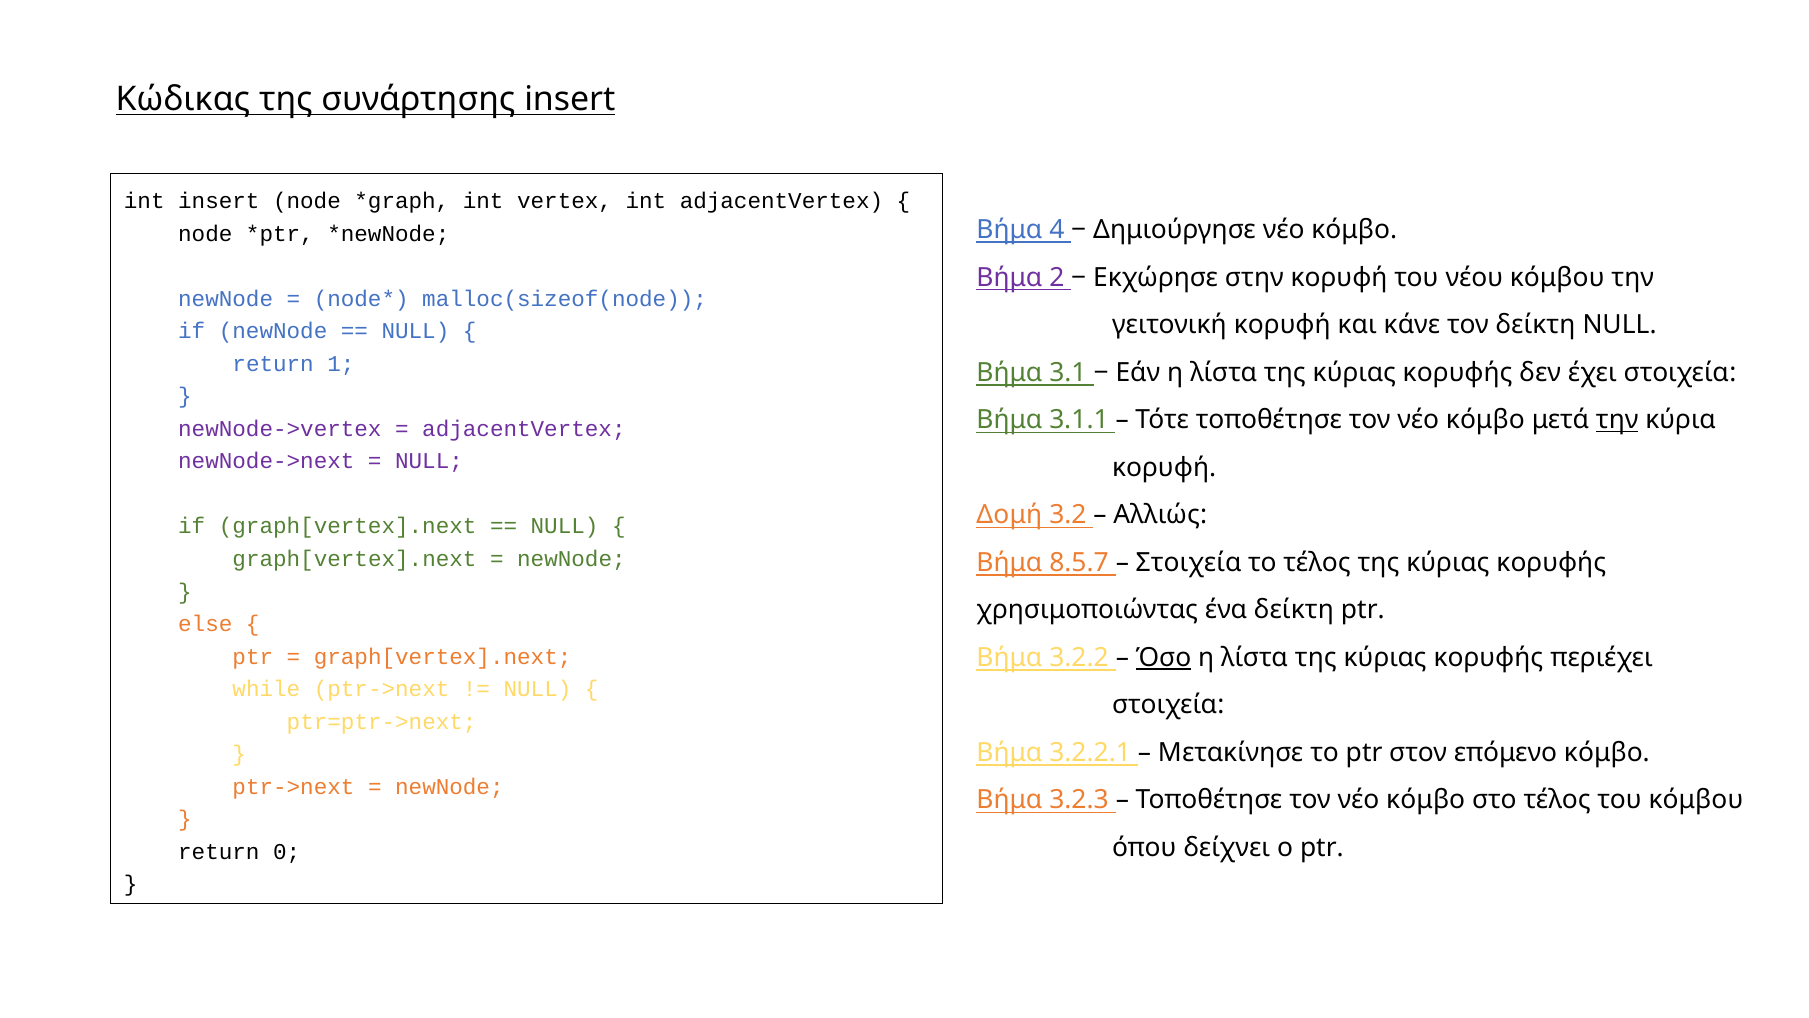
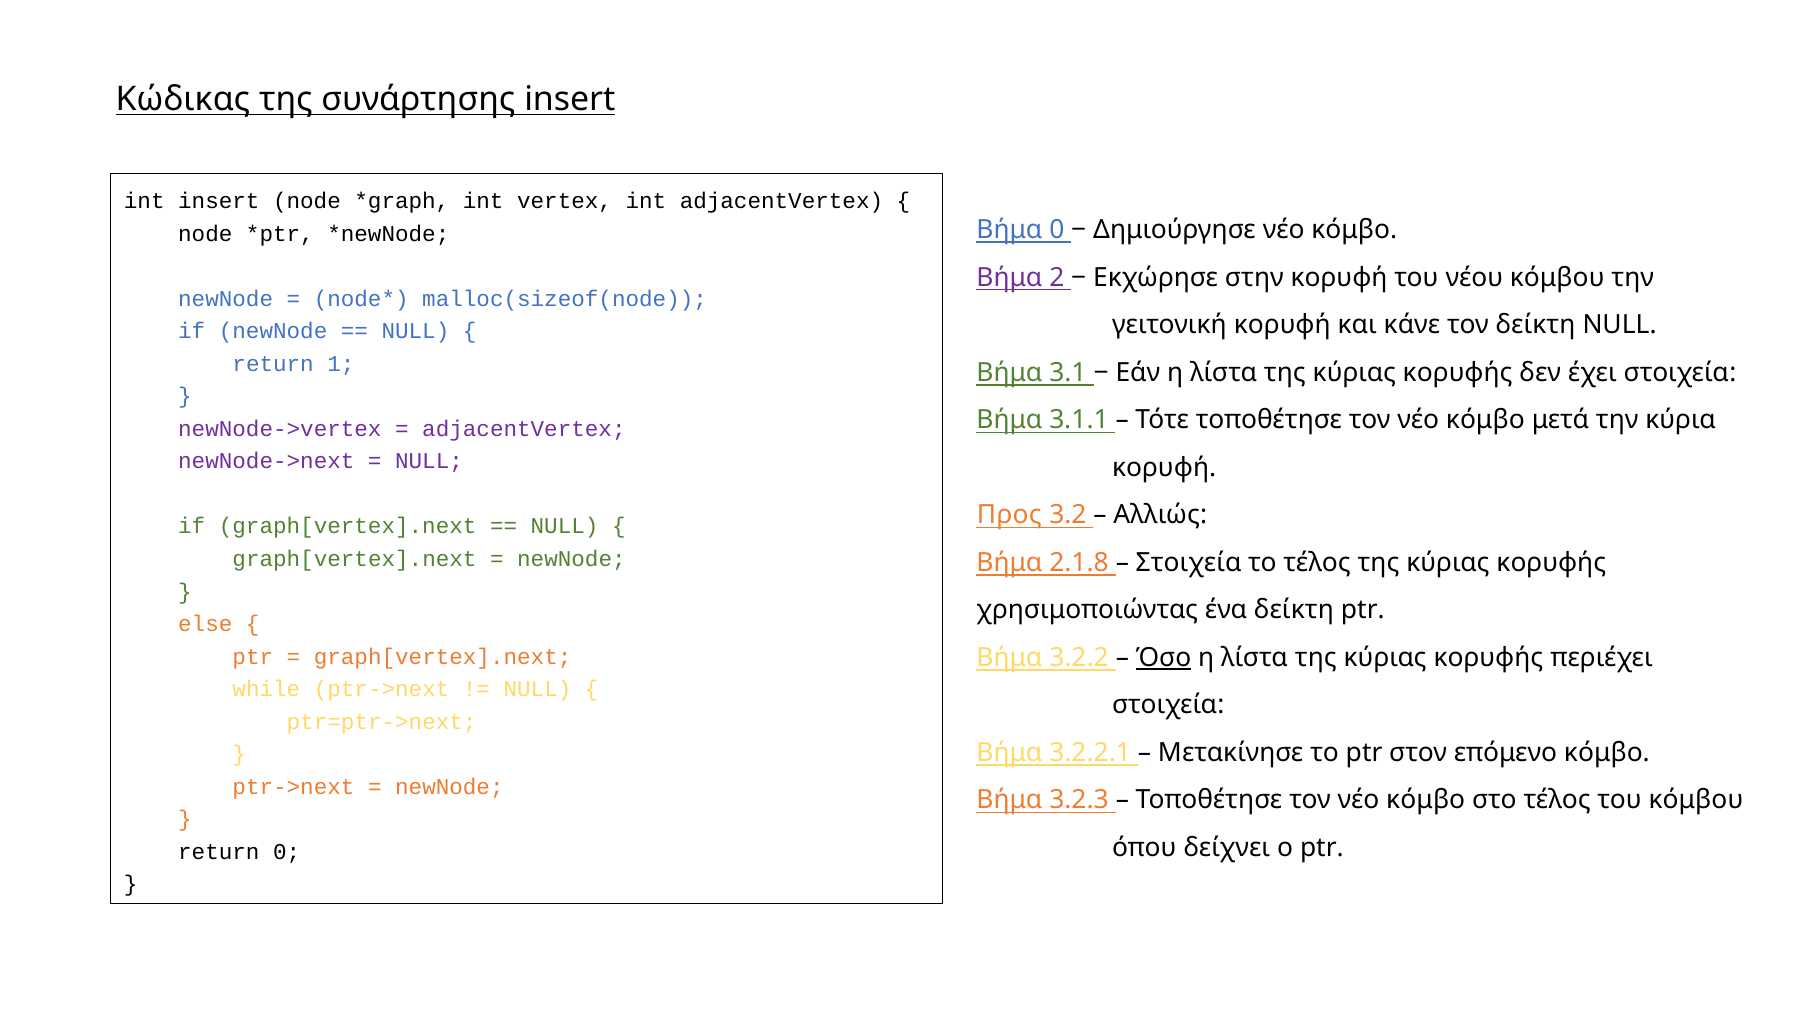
Βήμα 4: 4 -> 0
την at (1617, 420) underline: present -> none
Δομή: Δομή -> Προς
8.5.7: 8.5.7 -> 2.1.8
